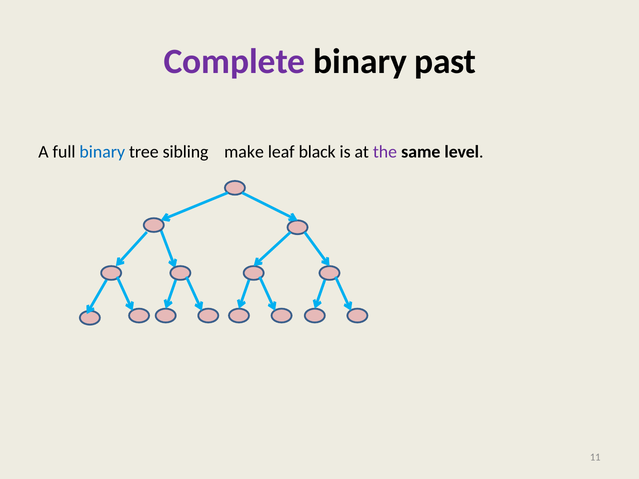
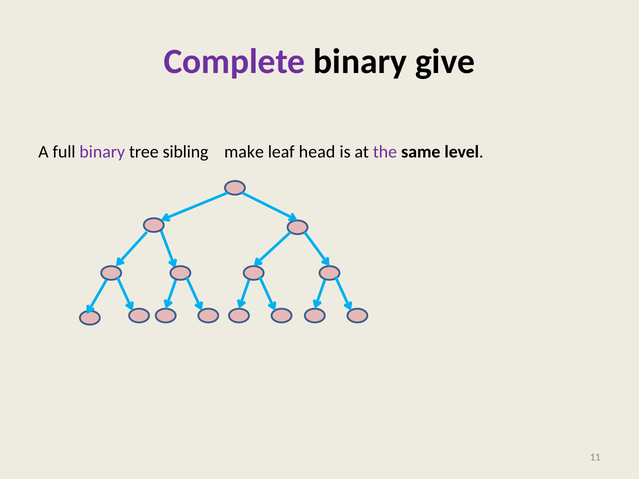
past: past -> give
binary at (102, 152) colour: blue -> purple
black: black -> head
